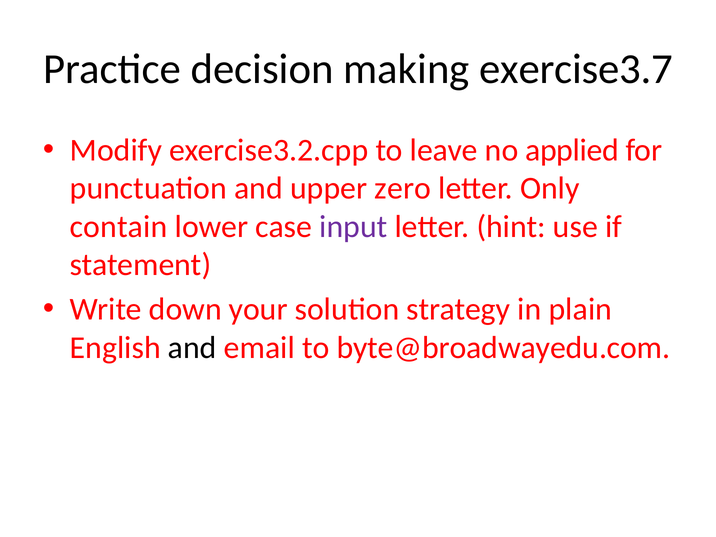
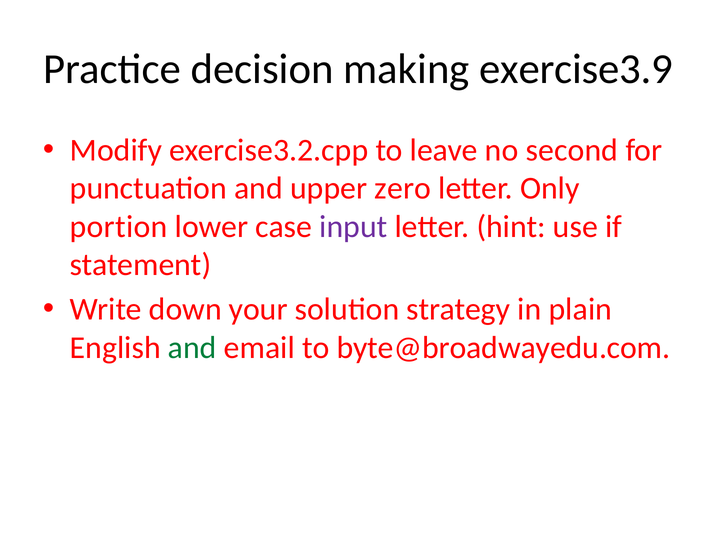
exercise3.7: exercise3.7 -> exercise3.9
applied: applied -> second
contain: contain -> portion
and at (192, 348) colour: black -> green
